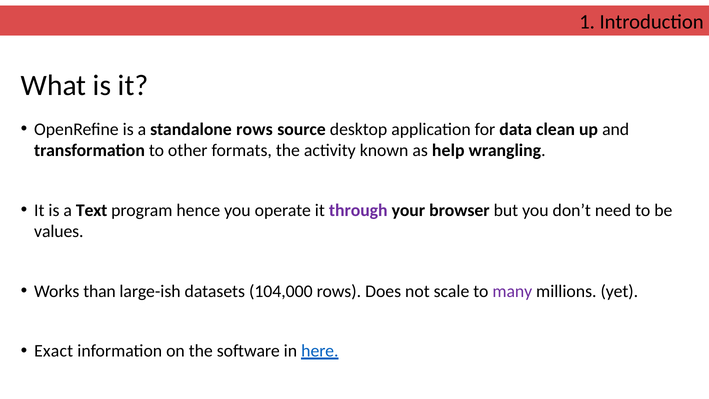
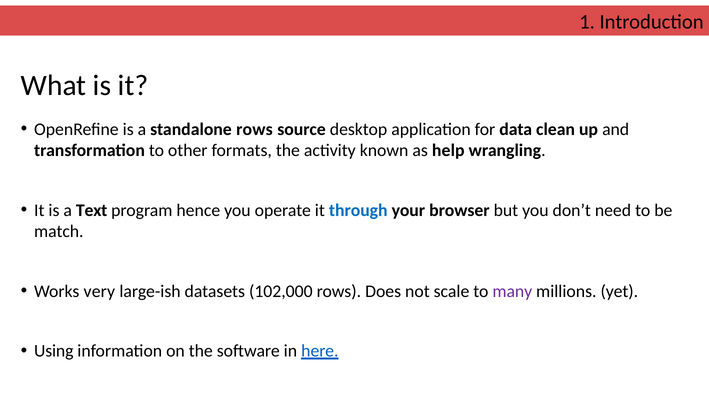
through colour: purple -> blue
values: values -> match
than: than -> very
104,000: 104,000 -> 102,000
Exact: Exact -> Using
